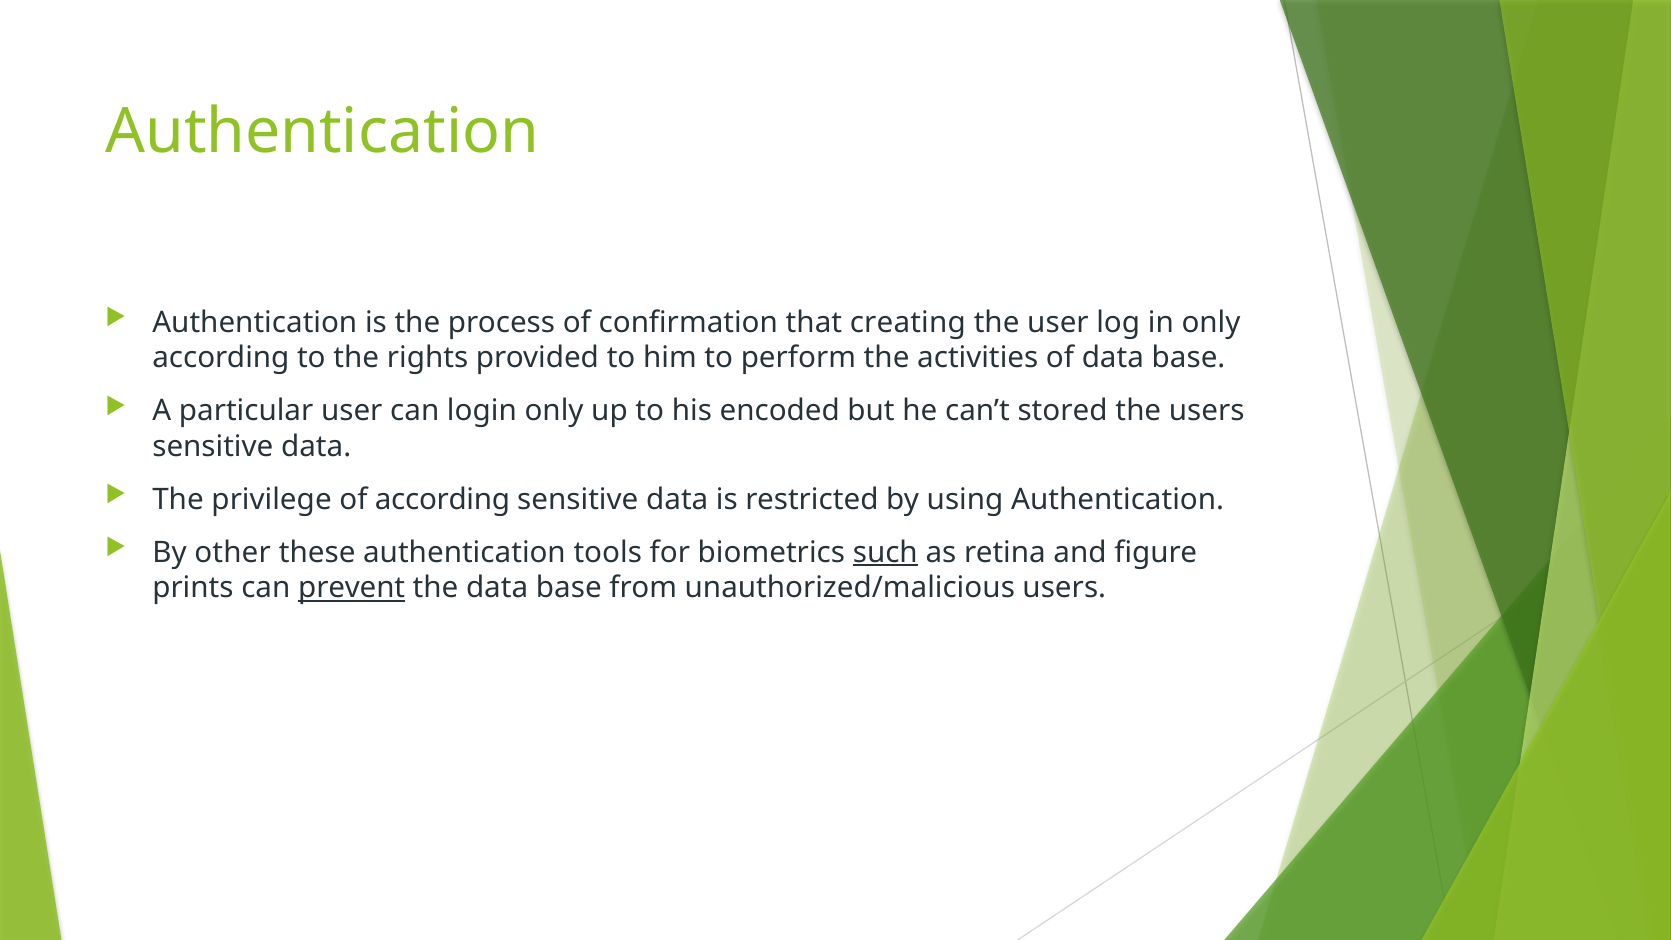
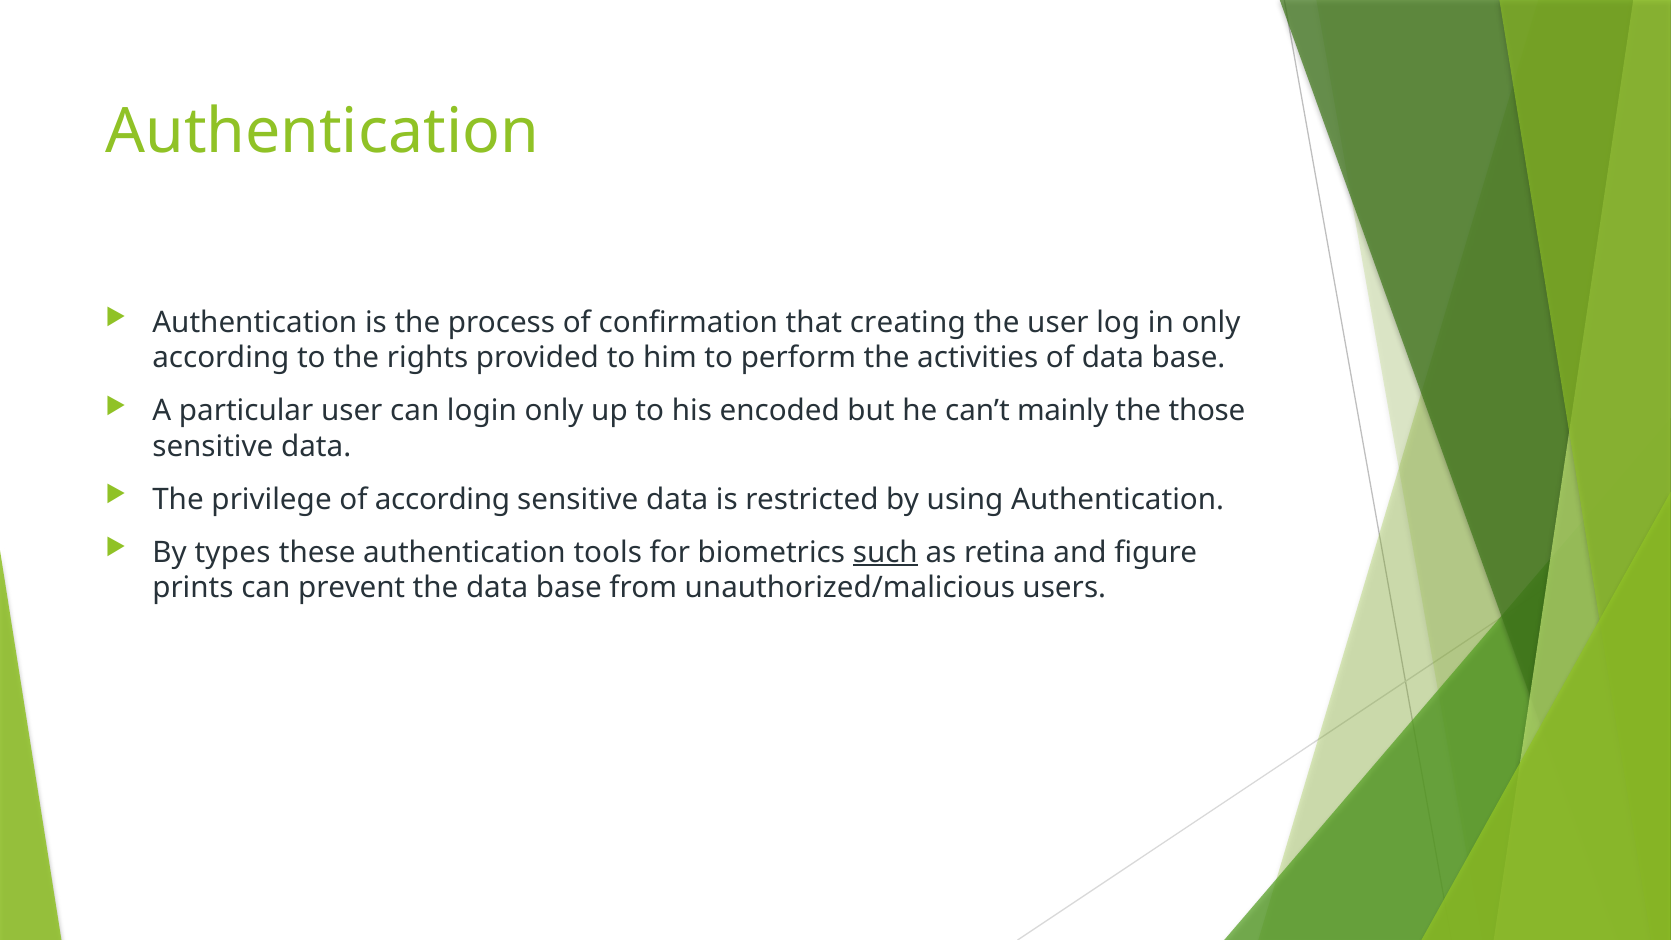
stored: stored -> mainly
the users: users -> those
other: other -> types
prevent underline: present -> none
